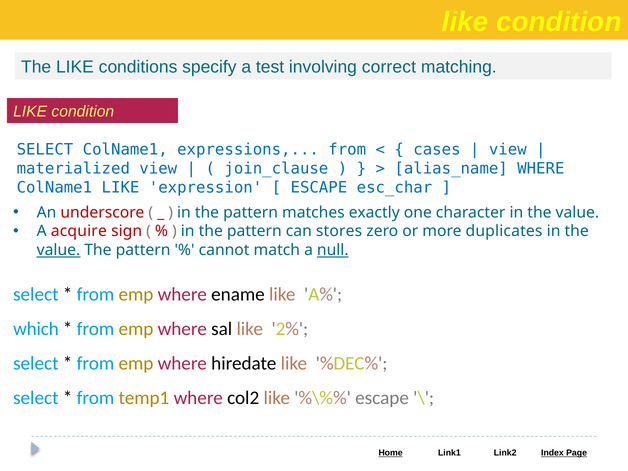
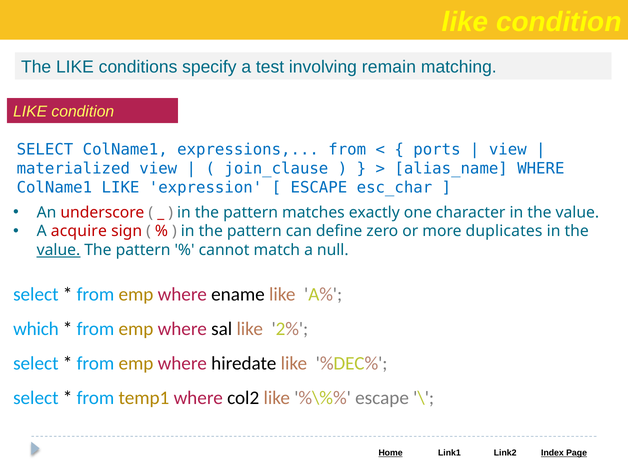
correct: correct -> remain
cases: cases -> ports
stores: stores -> define
null underline: present -> none
